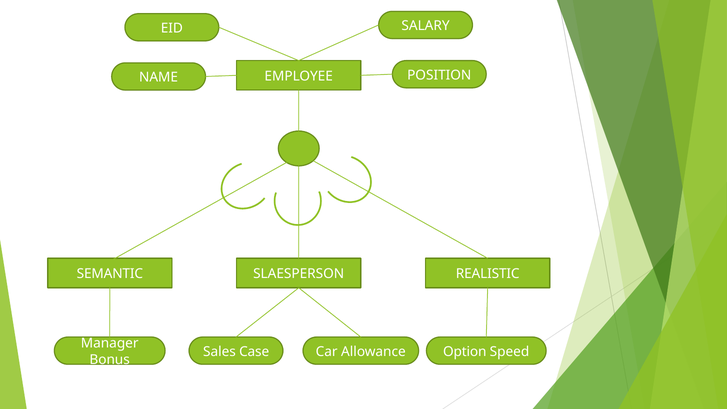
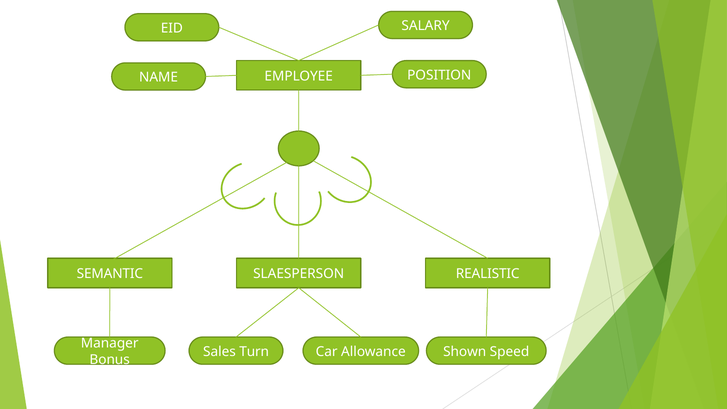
Case: Case -> Turn
Option: Option -> Shown
